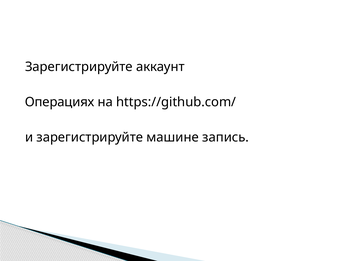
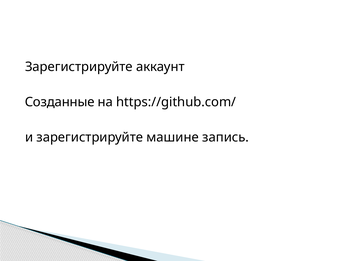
Операциях: Операциях -> Созданные
